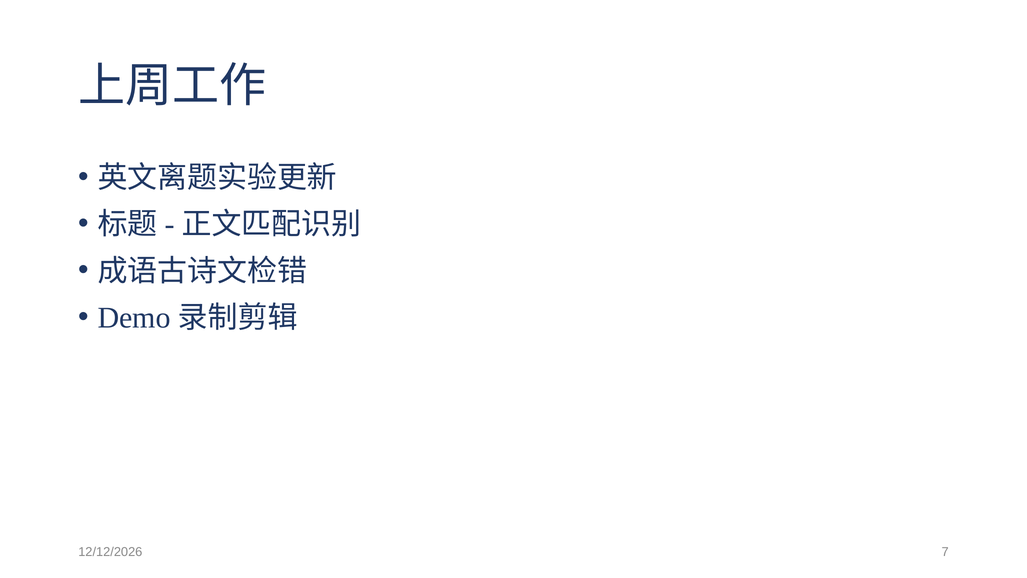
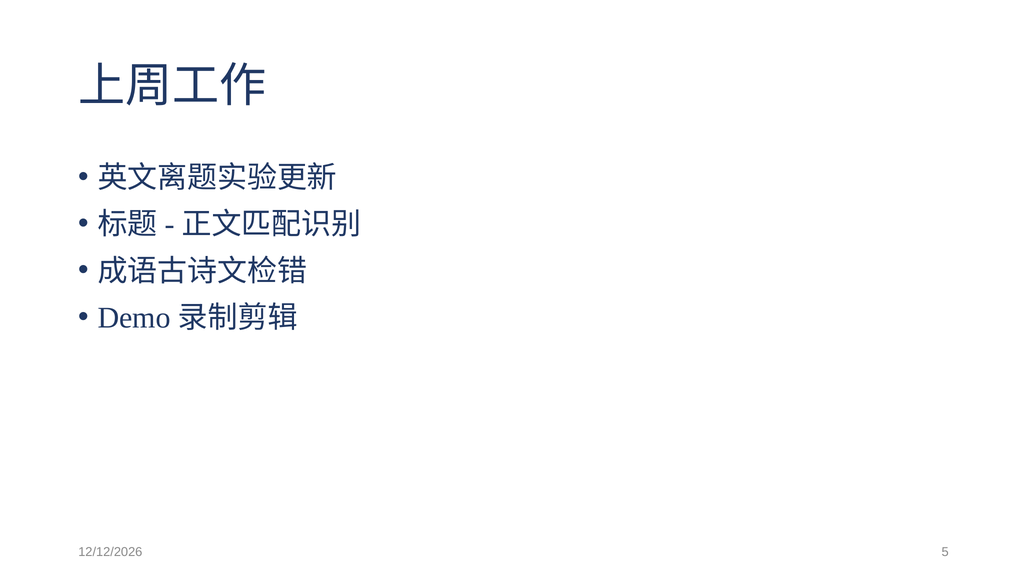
7: 7 -> 5
